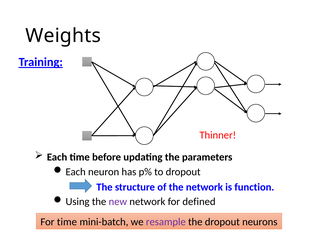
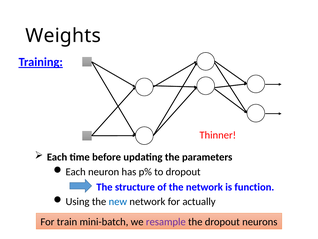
new colour: purple -> blue
defined: defined -> actually
For time: time -> train
